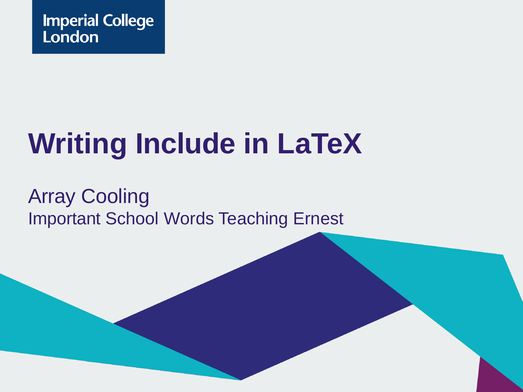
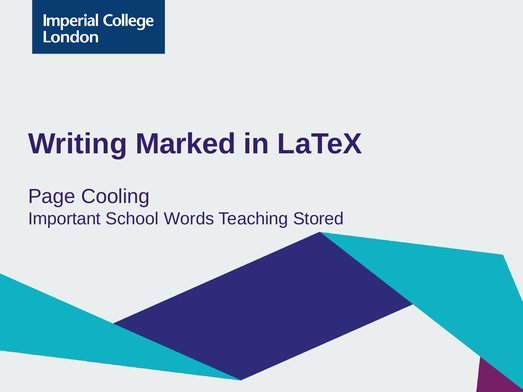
Include: Include -> Marked
Array: Array -> Page
Ernest: Ernest -> Stored
